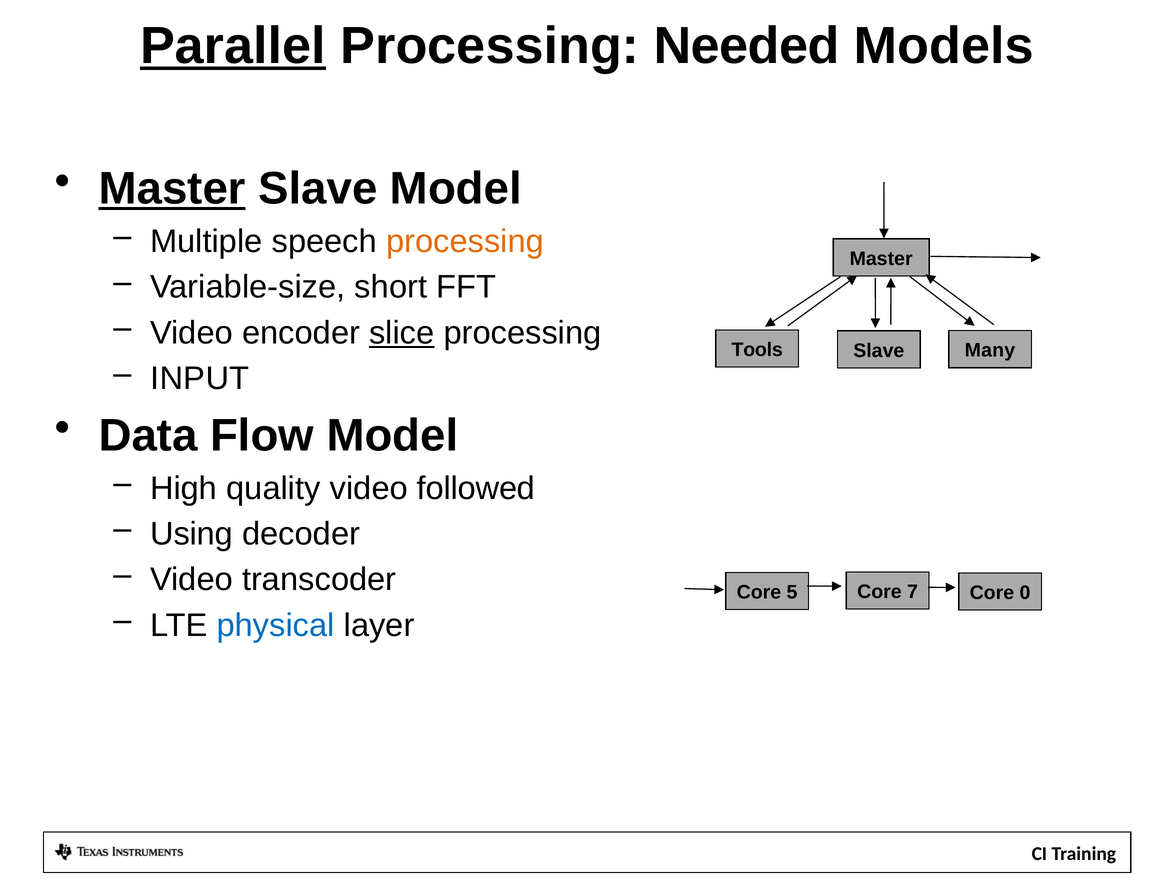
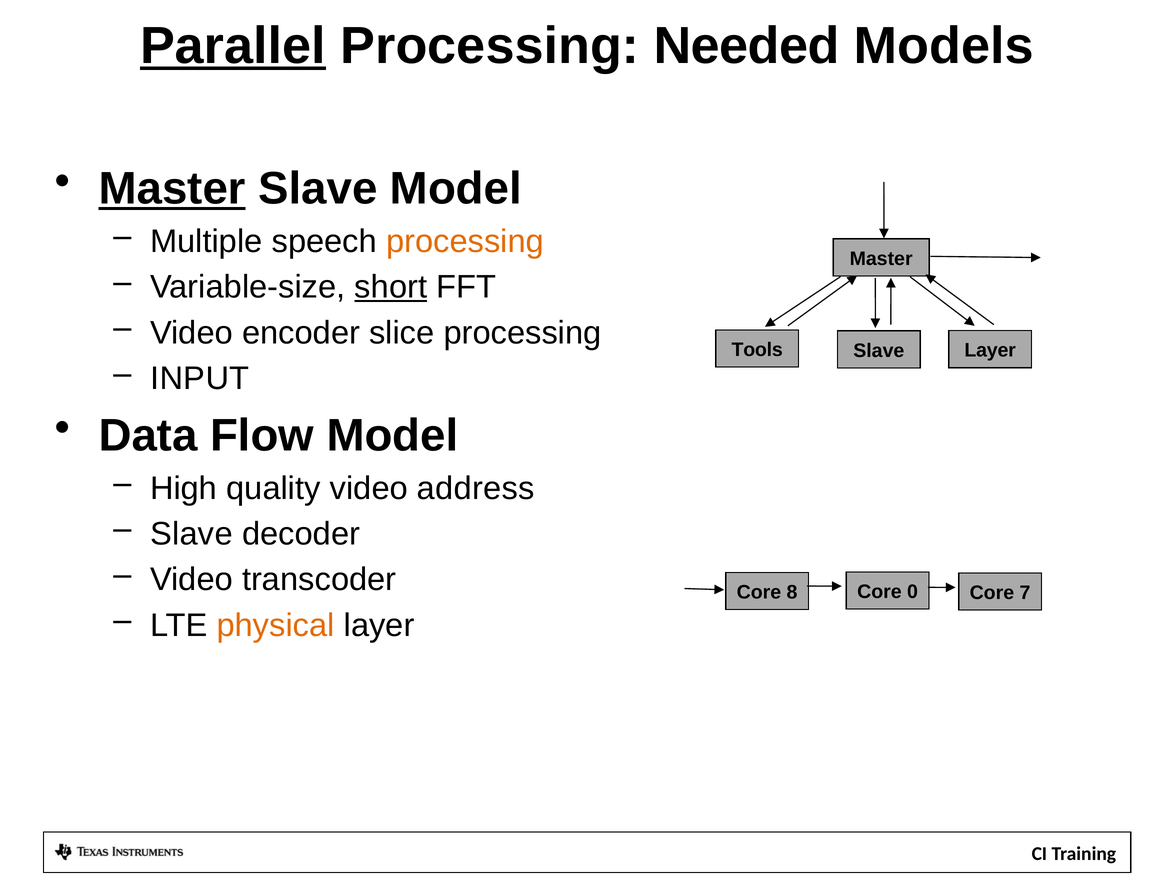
short underline: none -> present
slice underline: present -> none
Many at (990, 351): Many -> Layer
followed: followed -> address
Using at (192, 534): Using -> Slave
7: 7 -> 0
5: 5 -> 8
0: 0 -> 7
physical colour: blue -> orange
